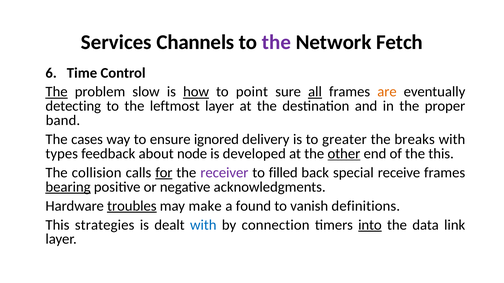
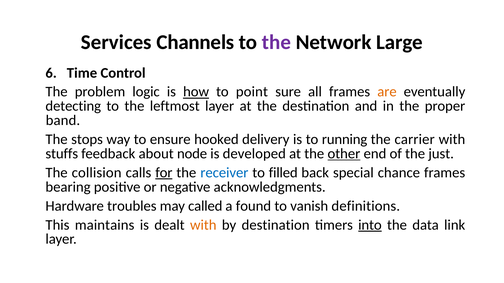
Fetch: Fetch -> Large
The at (57, 92) underline: present -> none
slow: slow -> logic
all underline: present -> none
cases: cases -> stops
ignored: ignored -> hooked
greater: greater -> running
breaks: breaks -> carrier
types: types -> stuffs
the this: this -> just
receiver colour: purple -> blue
receive: receive -> chance
bearing underline: present -> none
troubles underline: present -> none
make: make -> called
strategies: strategies -> maintains
with at (203, 225) colour: blue -> orange
by connection: connection -> destination
